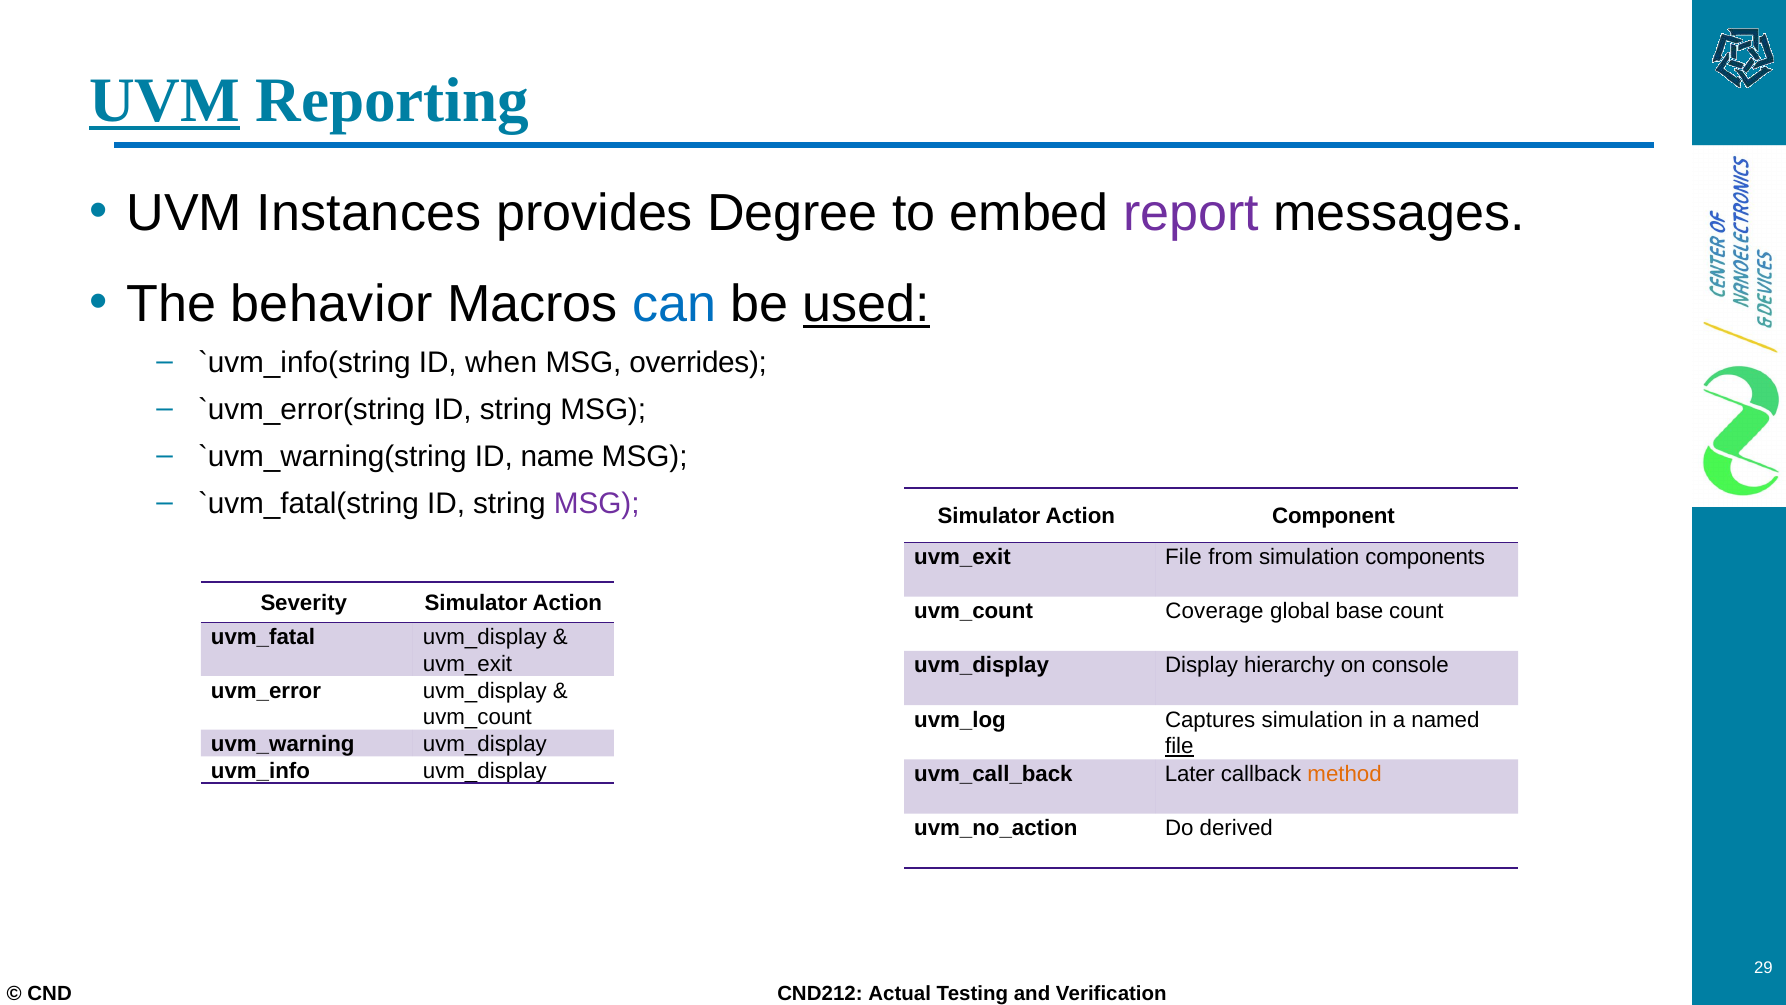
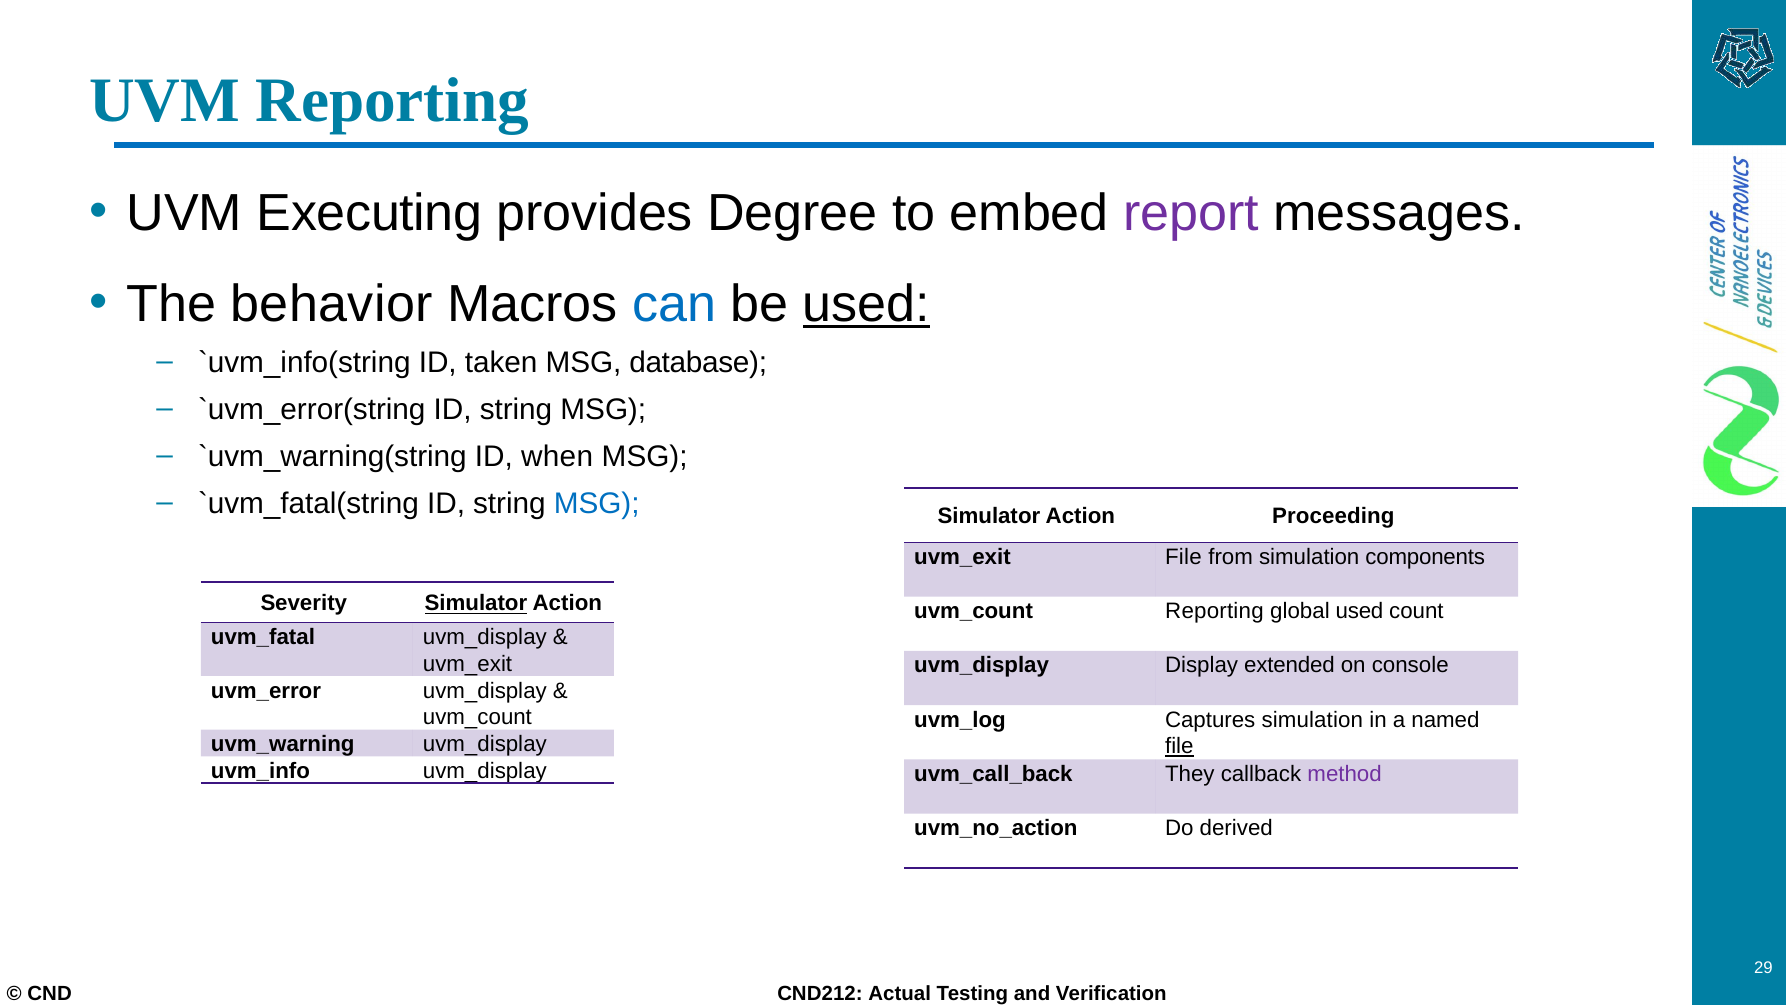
UVM at (165, 100) underline: present -> none
Instances: Instances -> Executing
when: when -> taken
overrides: overrides -> database
name: name -> when
MSG at (597, 503) colour: purple -> blue
Component: Component -> Proceeding
Simulator at (476, 603) underline: none -> present
Coverage at (1214, 611): Coverage -> Reporting
global base: base -> used
hierarchy: hierarchy -> extended
Later: Later -> They
method colour: orange -> purple
